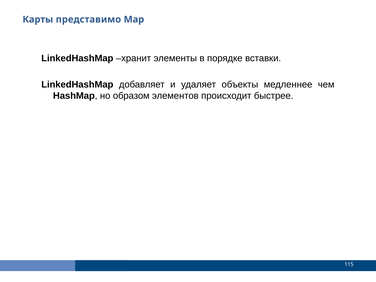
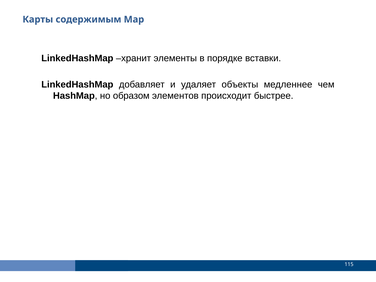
представимо: представимо -> содержимым
